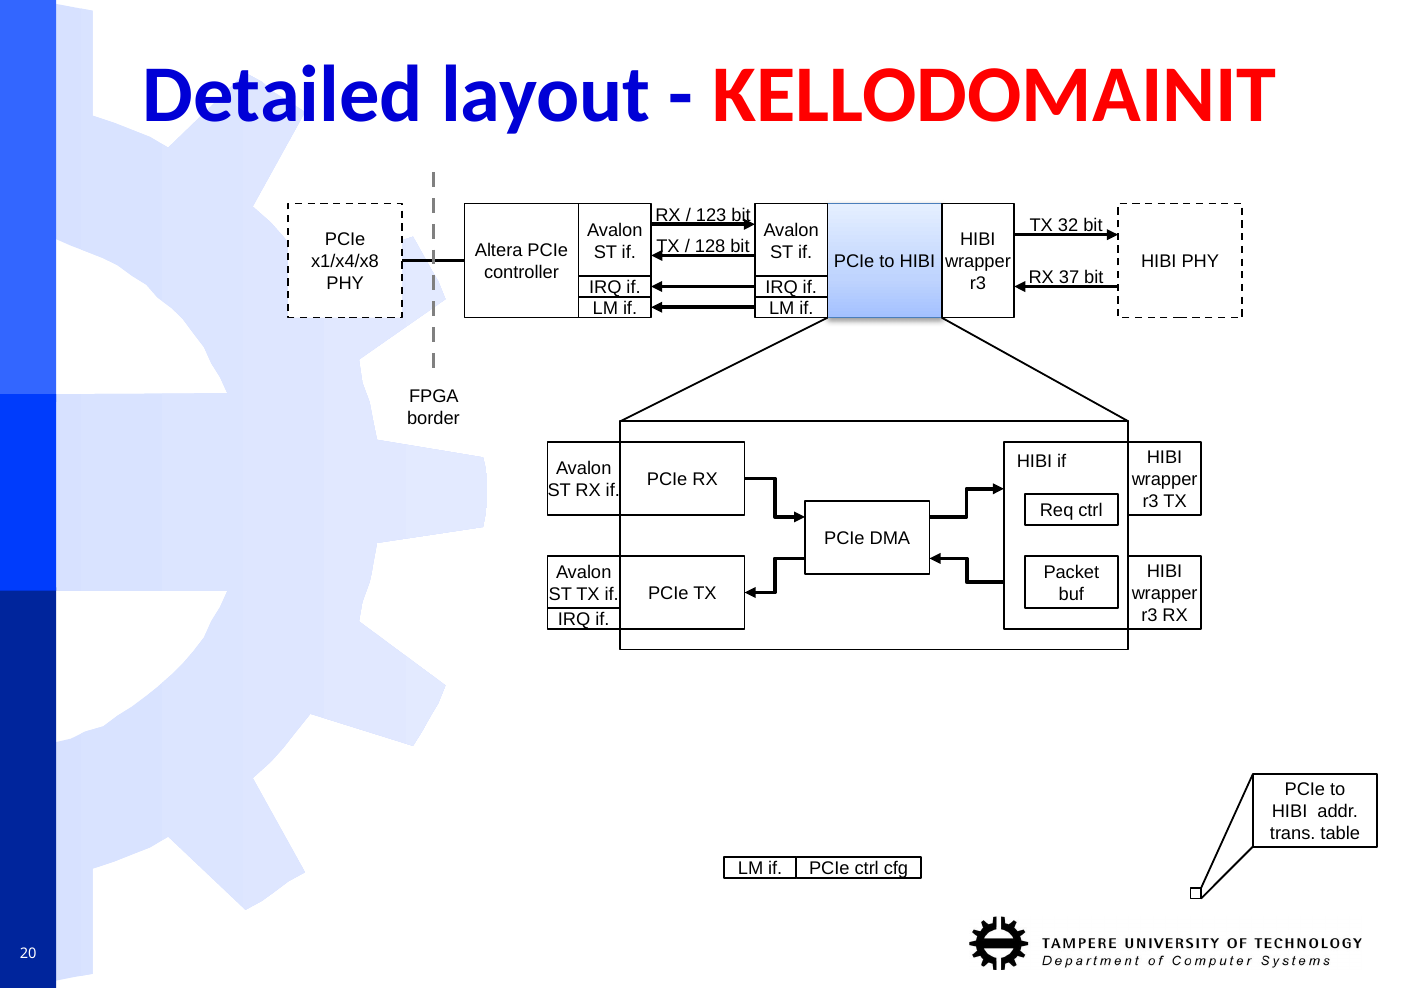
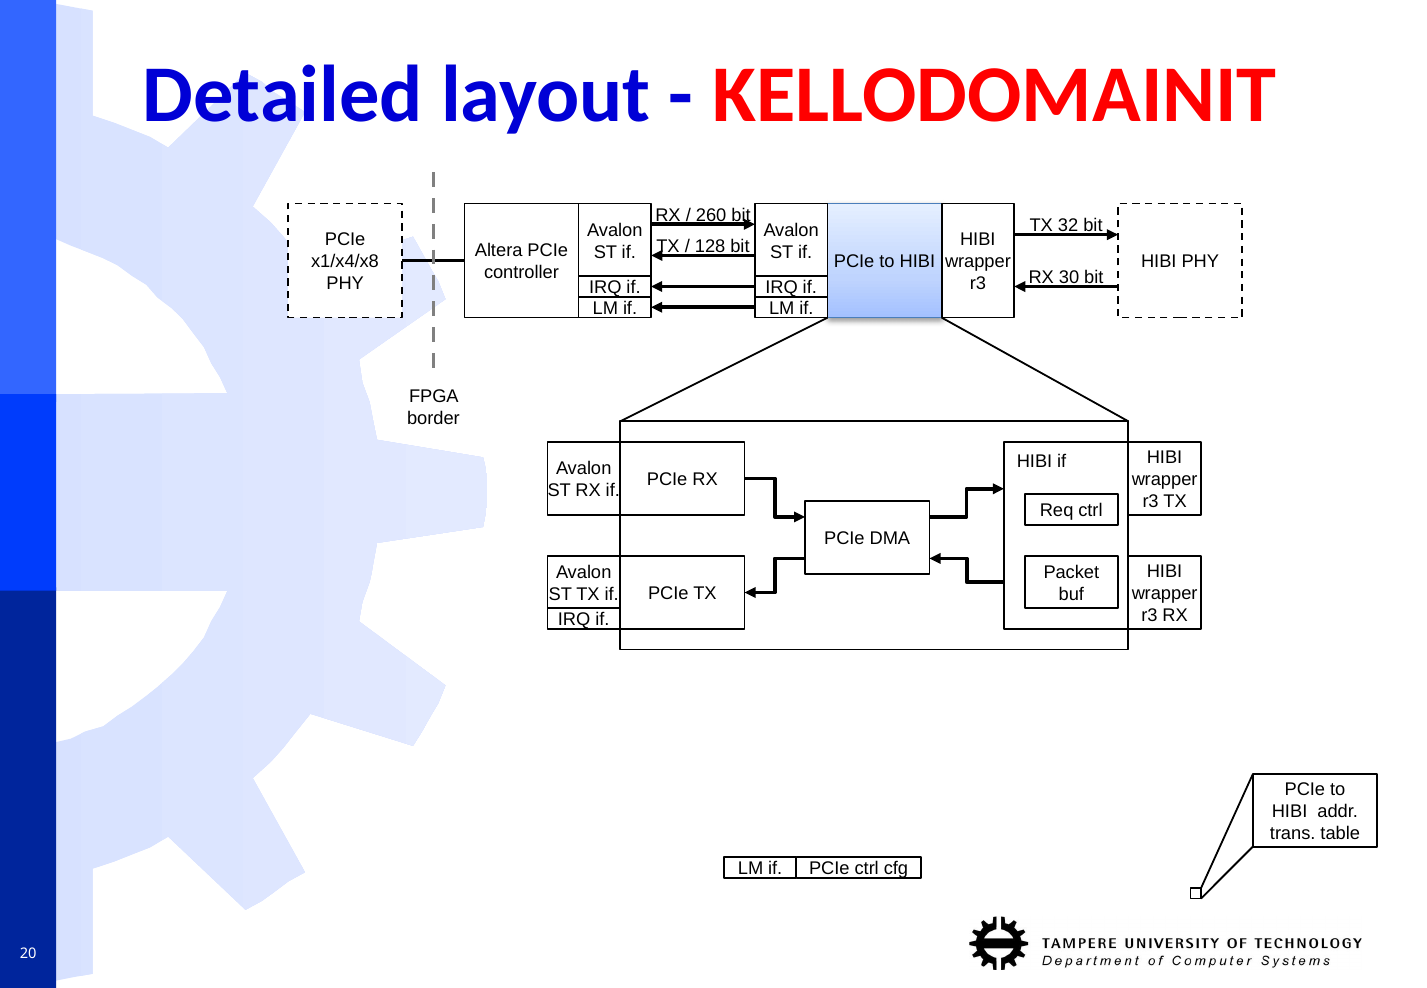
123: 123 -> 260
37: 37 -> 30
